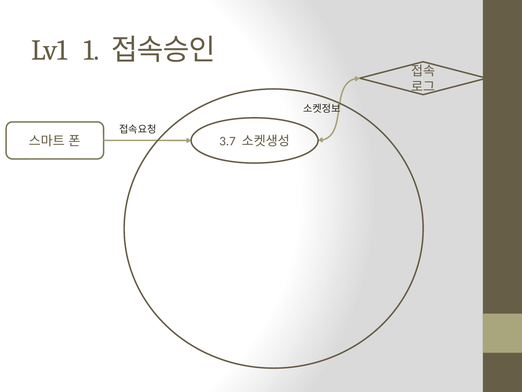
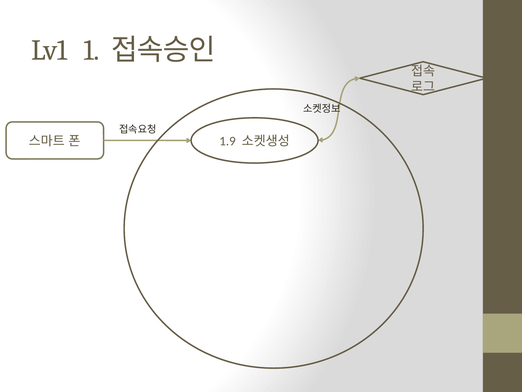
3.7: 3.7 -> 1.9
